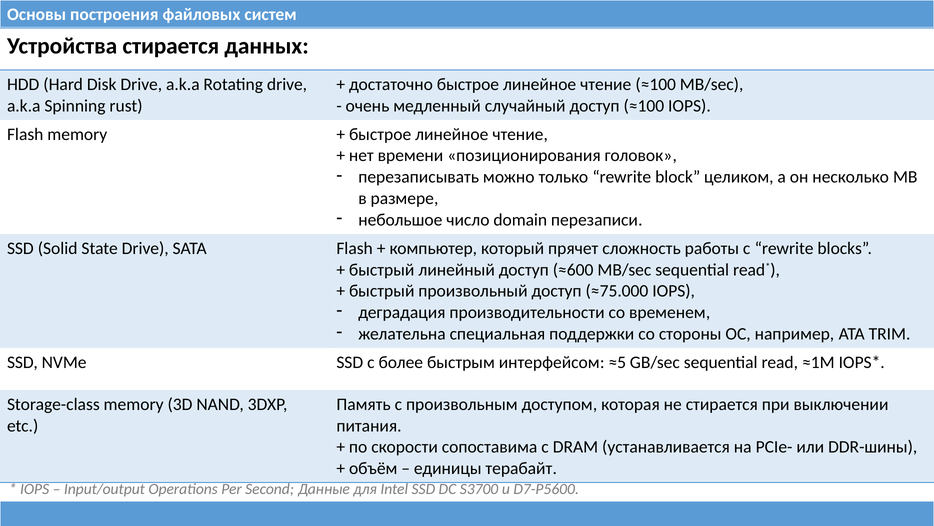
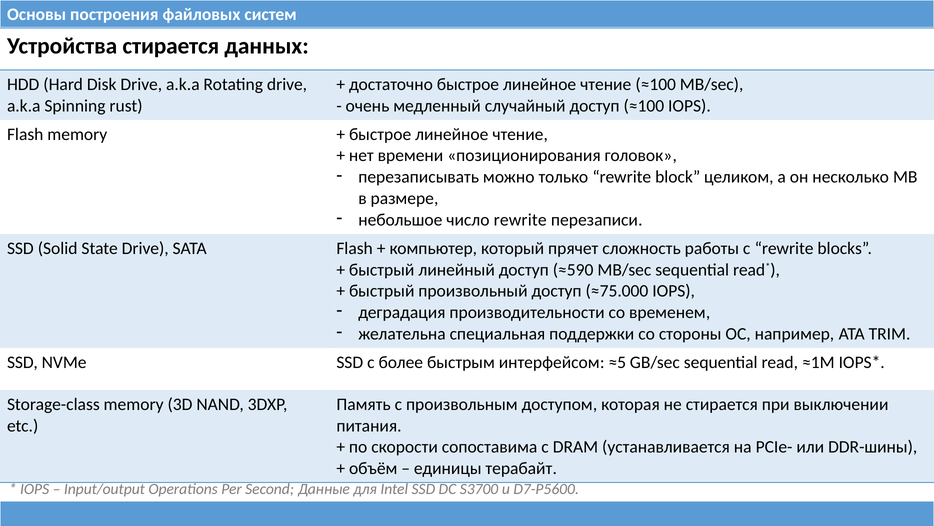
число domain: domain -> rewrite
≈600: ≈600 -> ≈590
